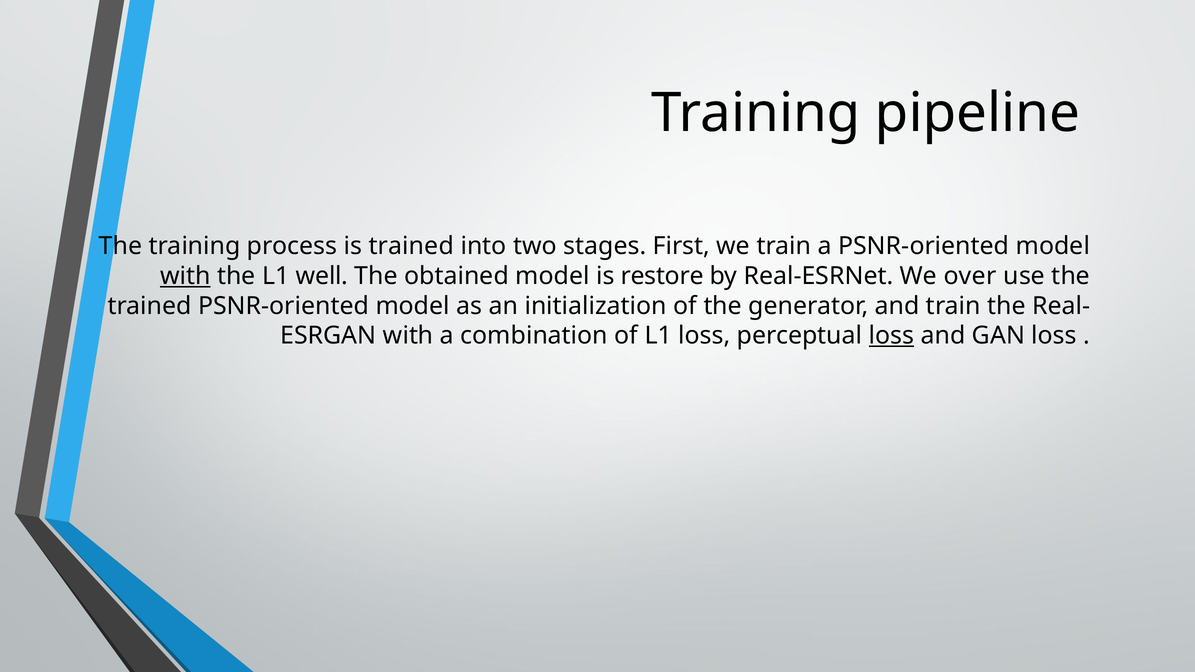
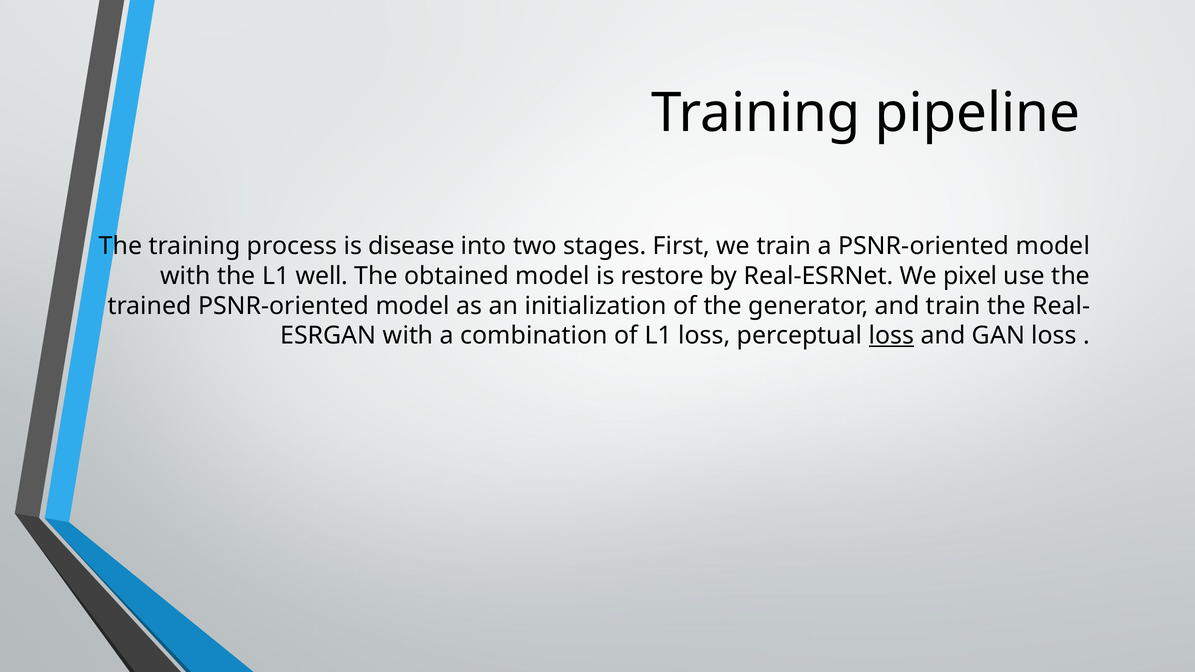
is trained: trained -> disease
with at (185, 276) underline: present -> none
over: over -> pixel
